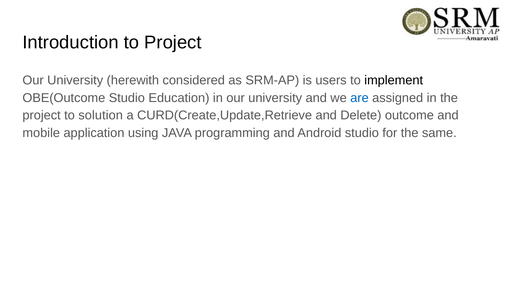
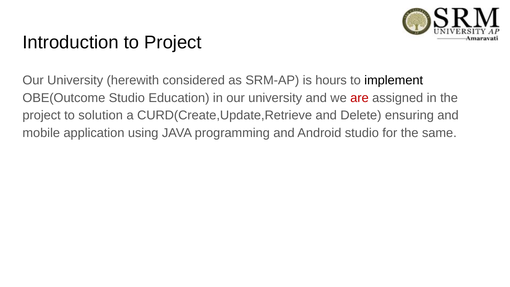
users: users -> hours
are colour: blue -> red
outcome: outcome -> ensuring
